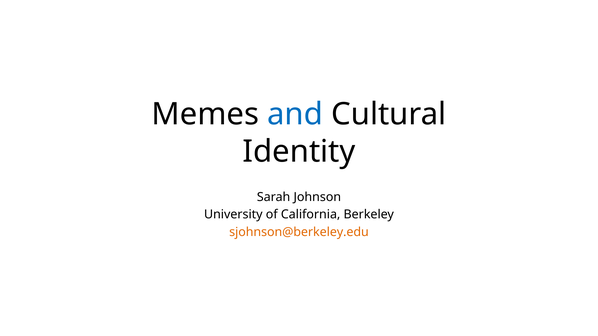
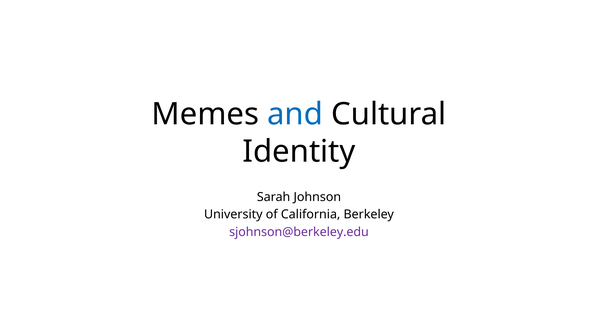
sjohnson@berkeley.edu colour: orange -> purple
